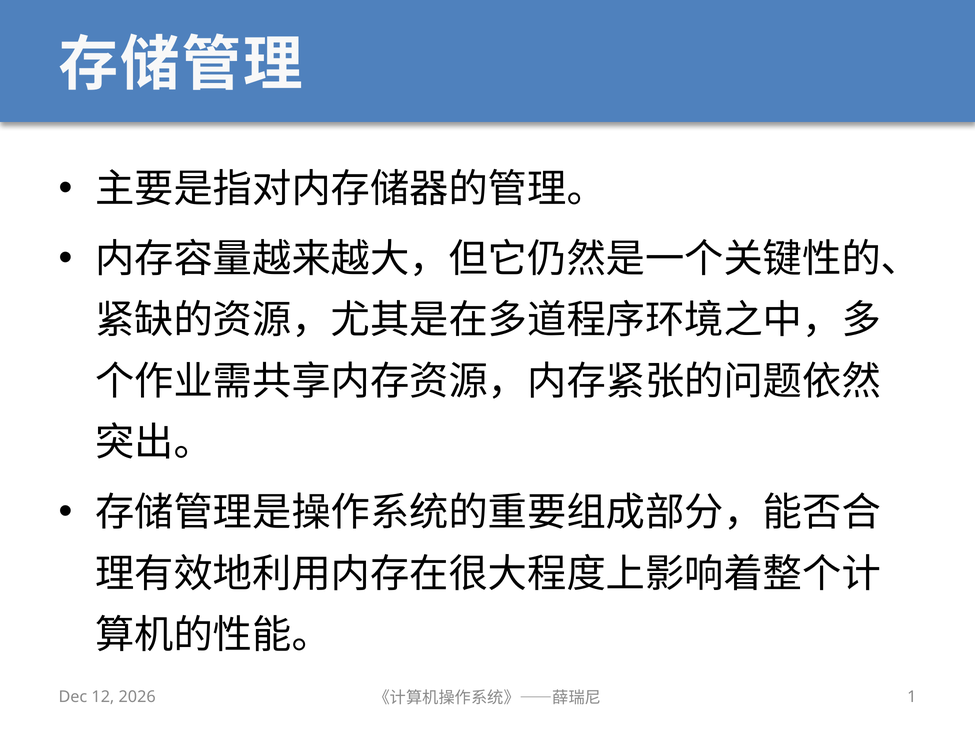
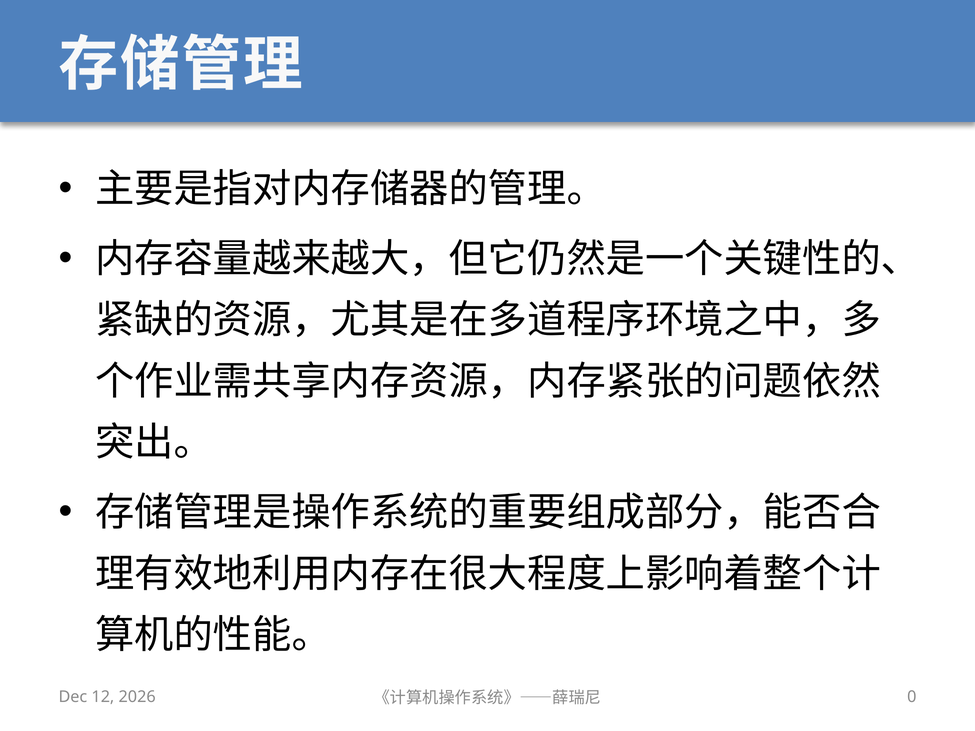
1: 1 -> 0
